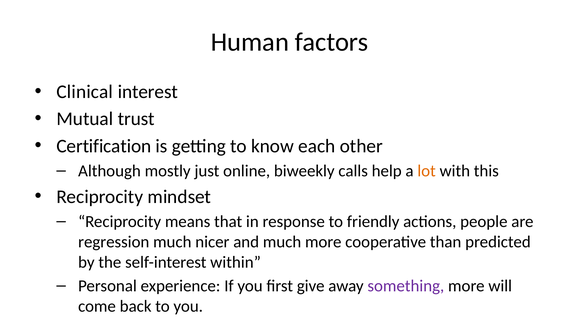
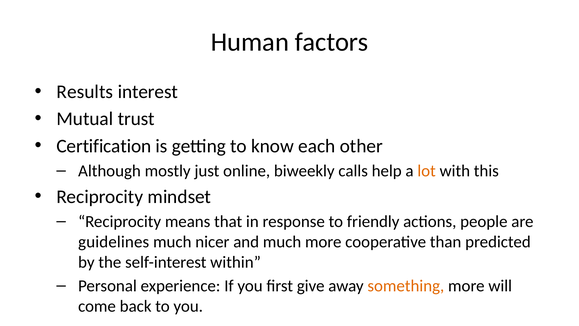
Clinical: Clinical -> Results
regression: regression -> guidelines
something colour: purple -> orange
